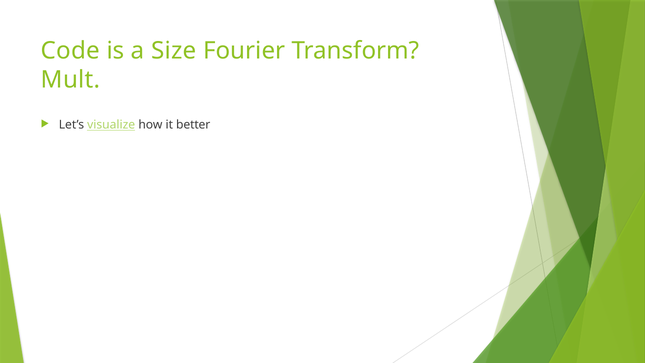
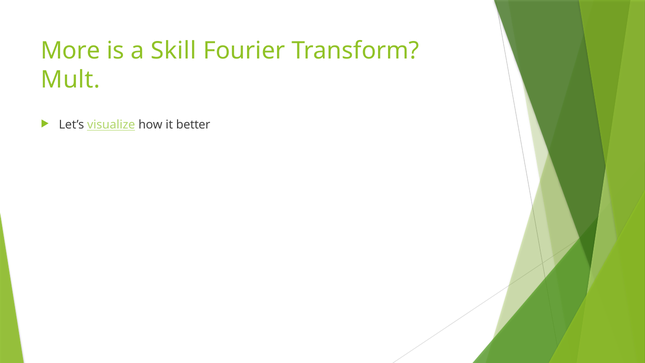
Code: Code -> More
Size: Size -> Skill
